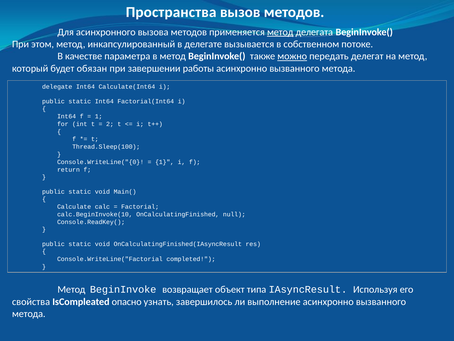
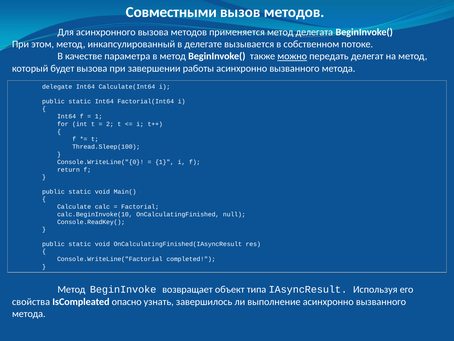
Пространства: Пространства -> Совместными
метод at (280, 32) underline: present -> none
будет обязан: обязан -> вызова
